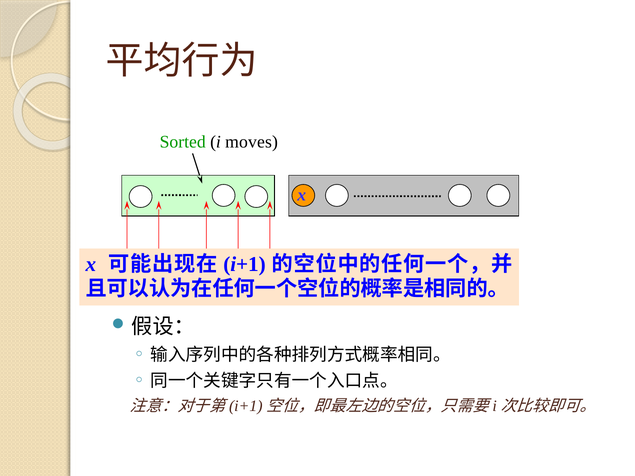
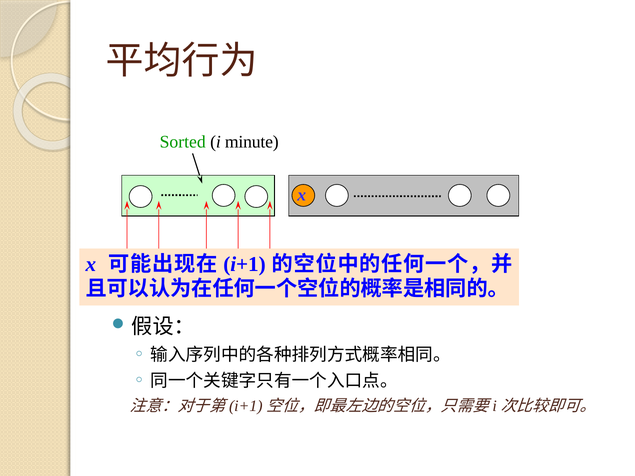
moves: moves -> minute
